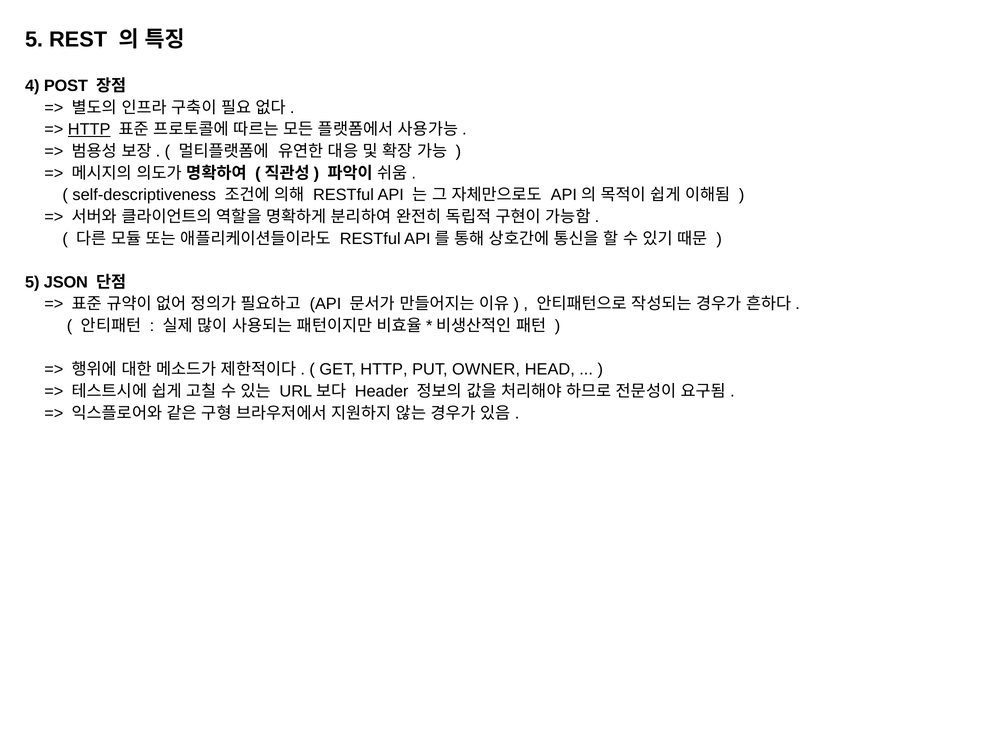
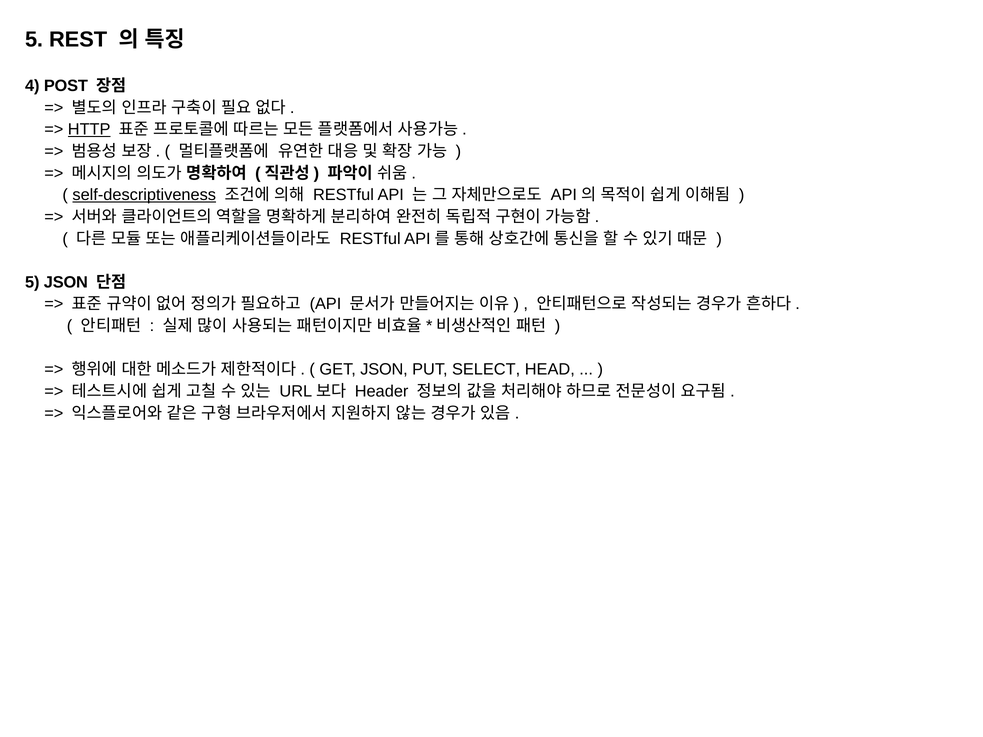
self-descriptiveness underline: none -> present
GET HTTP: HTTP -> JSON
OWNER: OWNER -> SELECT
